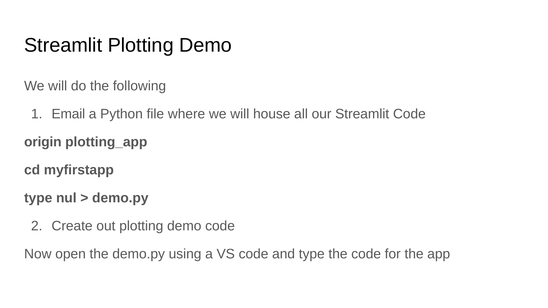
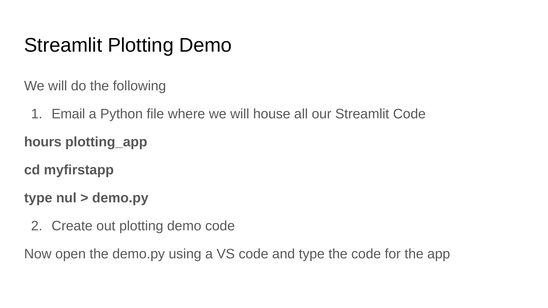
origin: origin -> hours
